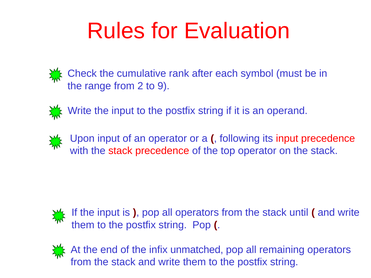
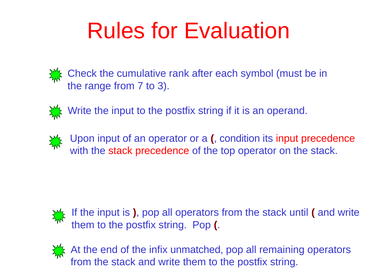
2: 2 -> 7
9: 9 -> 3
following: following -> condition
